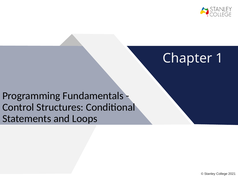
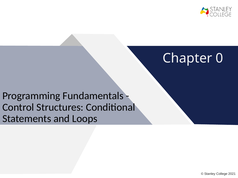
1: 1 -> 0
